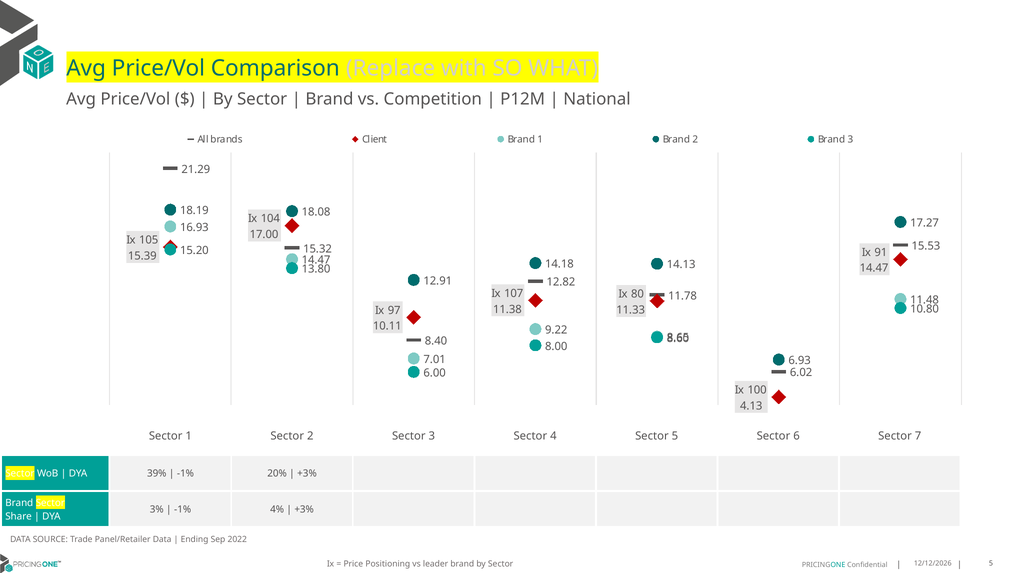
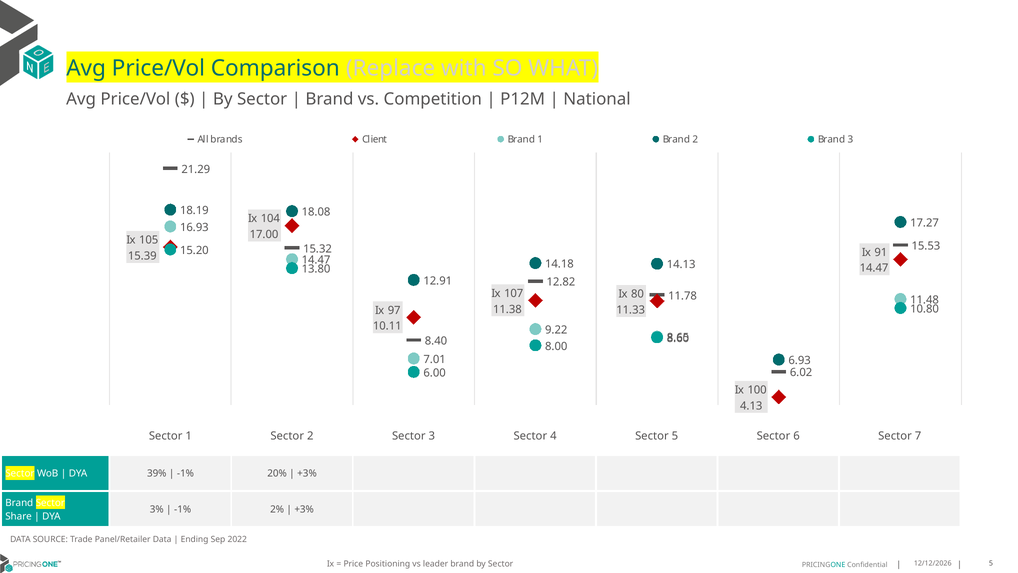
4%: 4% -> 2%
